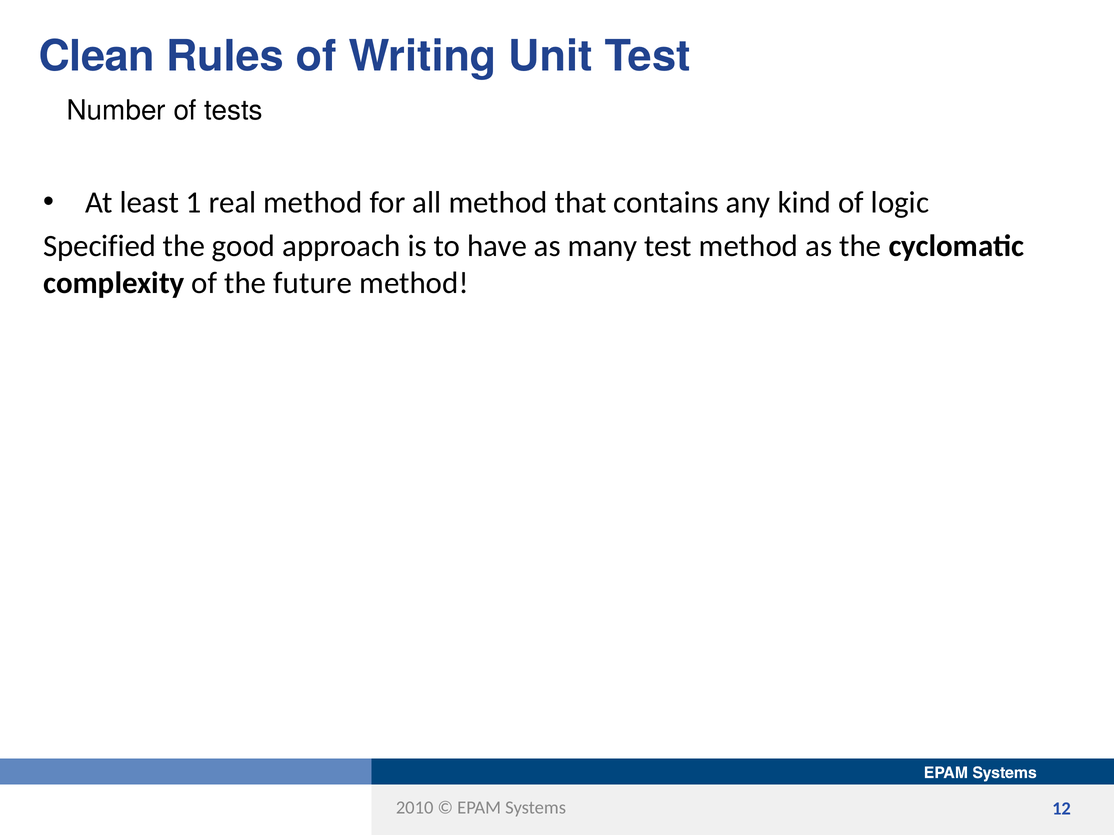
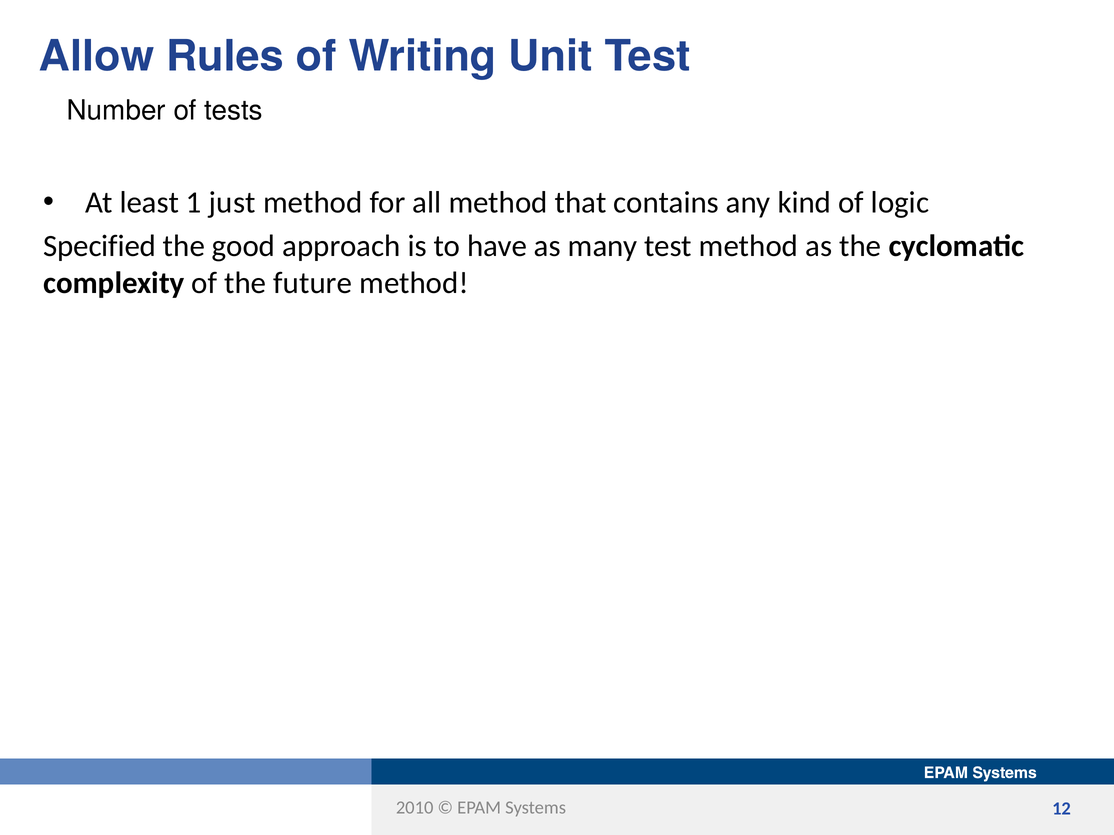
Clean: Clean -> Allow
real: real -> just
